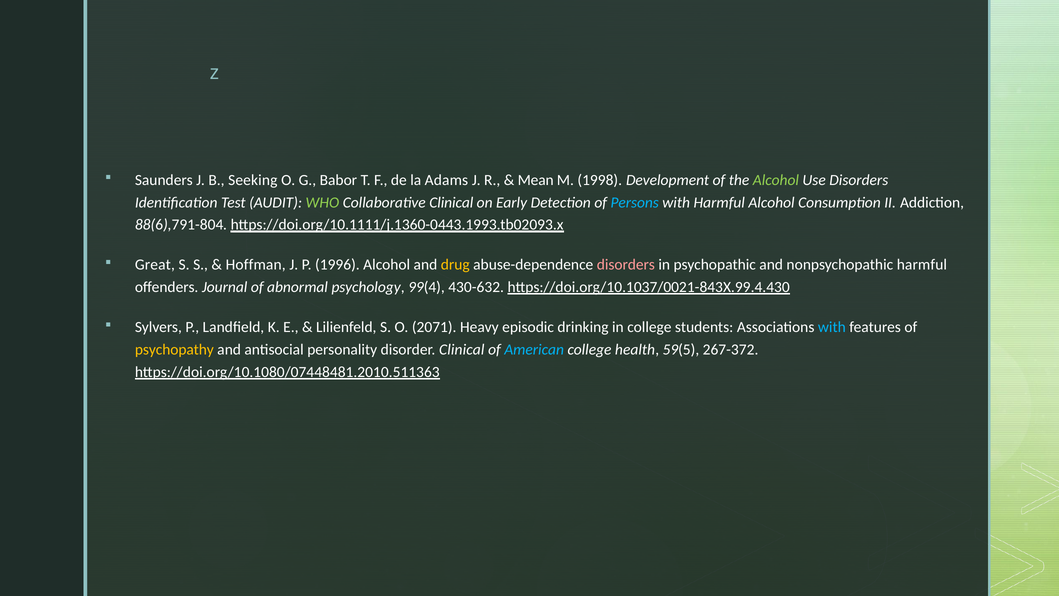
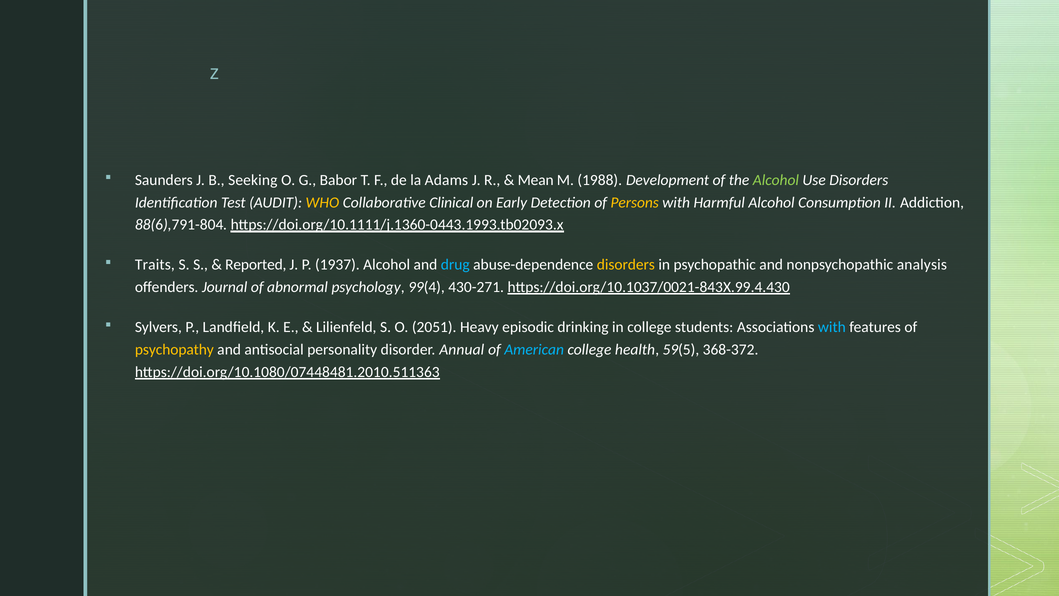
1998: 1998 -> 1988
WHO colour: light green -> yellow
Persons colour: light blue -> yellow
Great: Great -> Traits
Hoffman: Hoffman -> Reported
1996: 1996 -> 1937
drug colour: yellow -> light blue
disorders at (626, 265) colour: pink -> yellow
nonpsychopathic harmful: harmful -> analysis
430-632: 430-632 -> 430-271
2071: 2071 -> 2051
disorder Clinical: Clinical -> Annual
267-372: 267-372 -> 368-372
